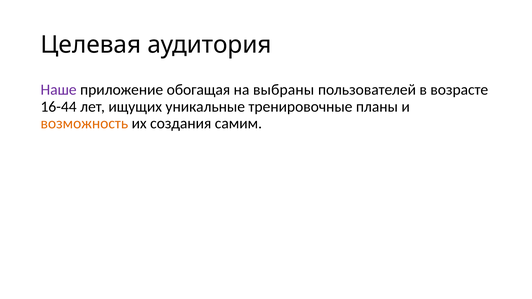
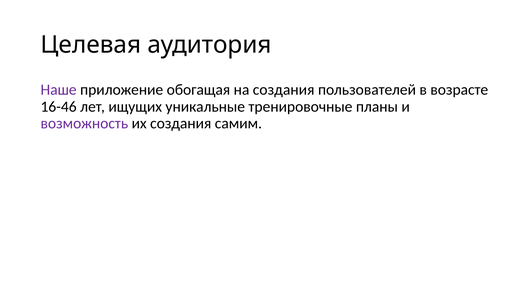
на выбраны: выбраны -> создания
16-44: 16-44 -> 16-46
возможность colour: orange -> purple
